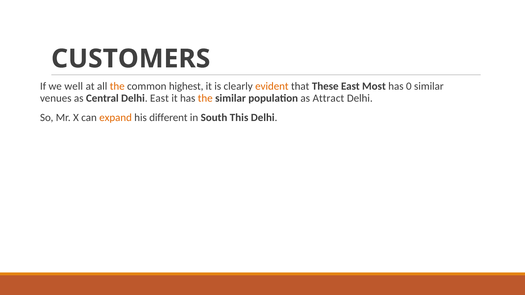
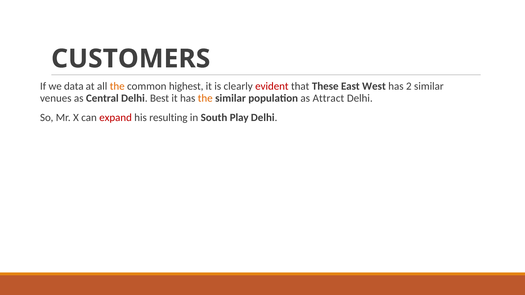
well: well -> data
evident colour: orange -> red
Most: Most -> West
0: 0 -> 2
Delhi East: East -> Best
expand colour: orange -> red
different: different -> resulting
This: This -> Play
